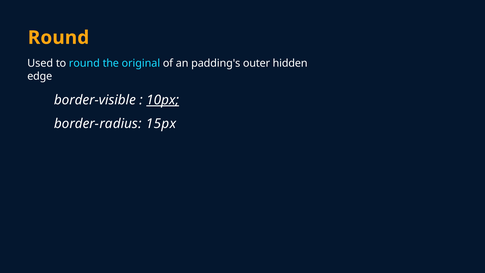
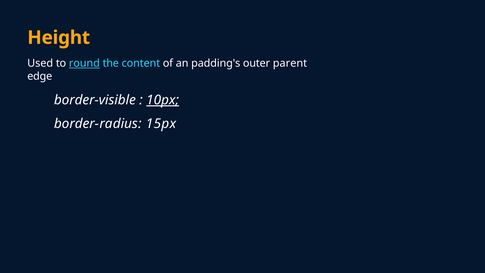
Round at (59, 38): Round -> Height
round at (84, 63) underline: none -> present
original: original -> content
hidden: hidden -> parent
